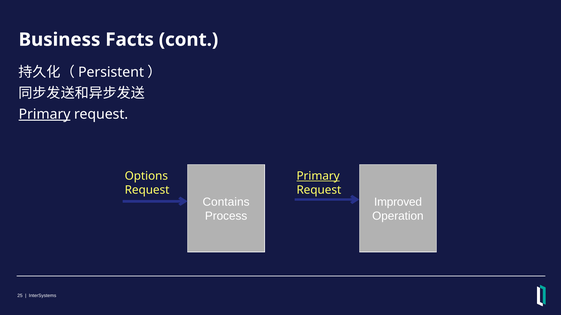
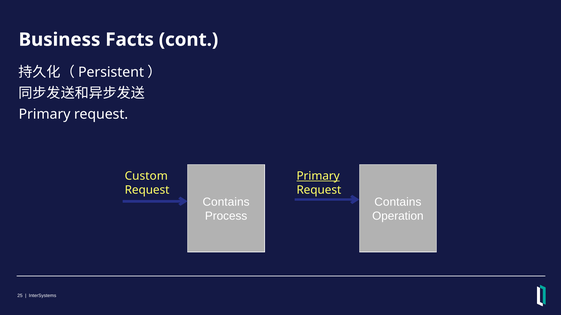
Primary at (45, 114) underline: present -> none
Options: Options -> Custom
Improved at (398, 202): Improved -> Contains
